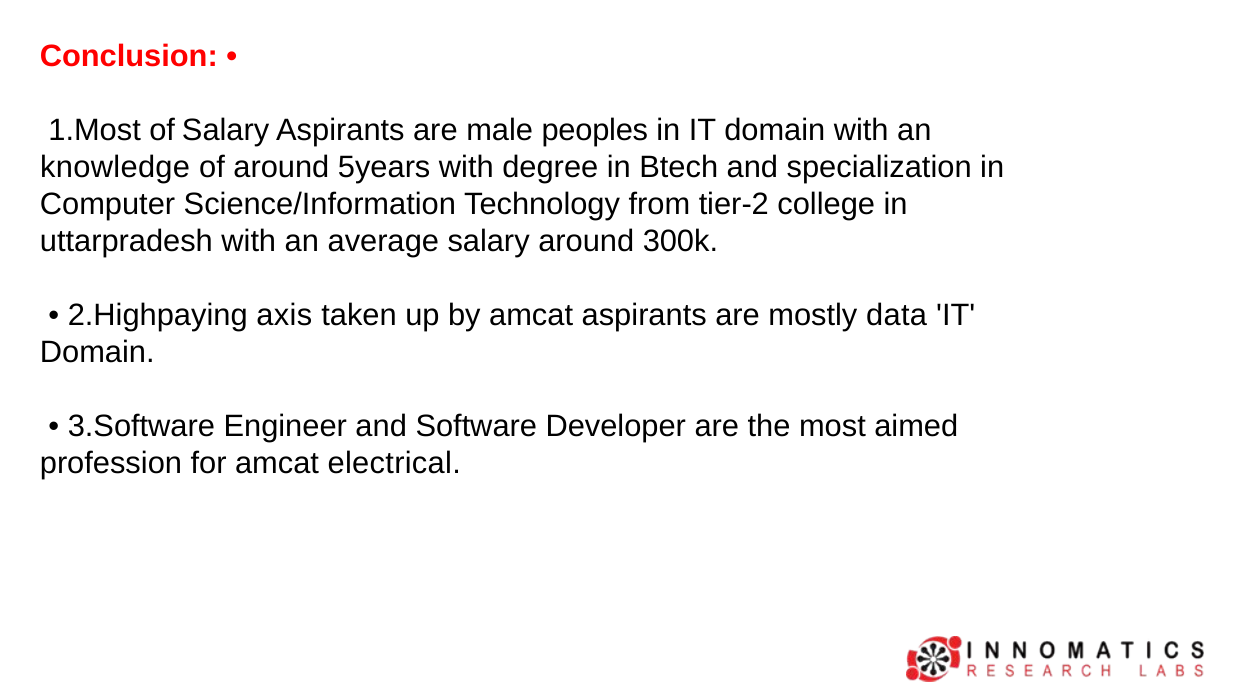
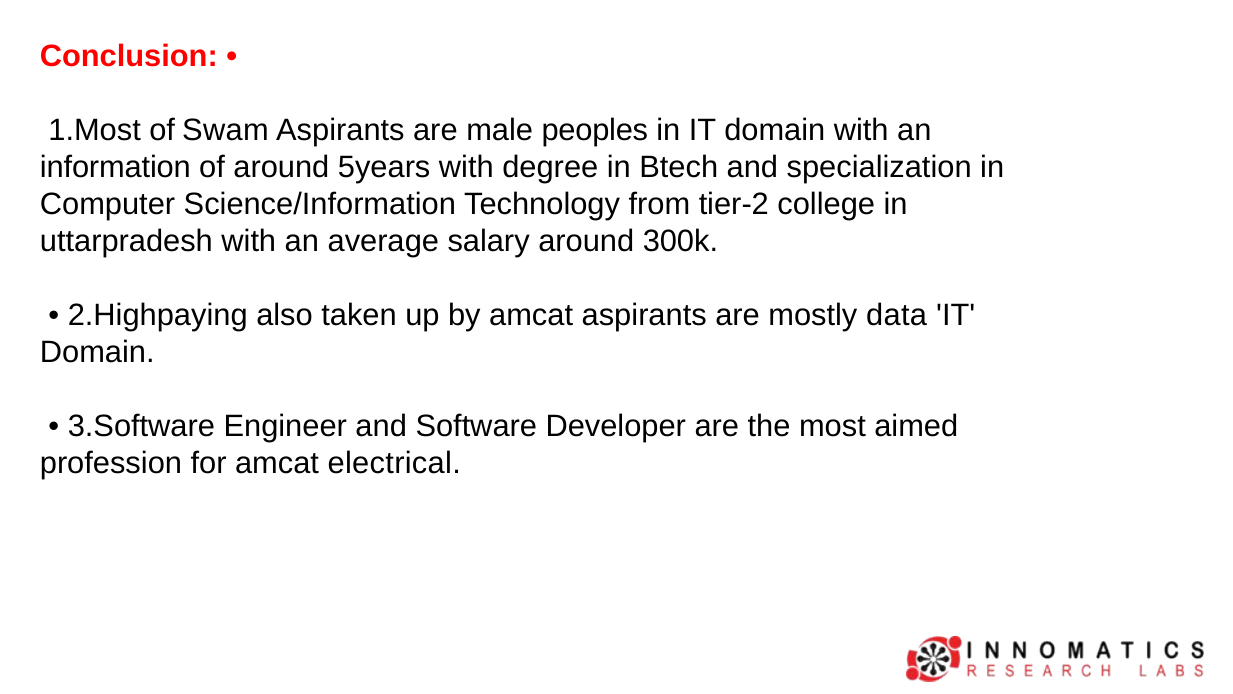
of Salary: Salary -> Swam
knowledge: knowledge -> information
axis: axis -> also
